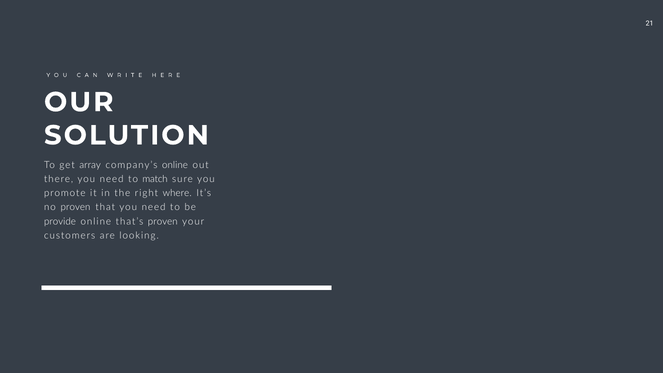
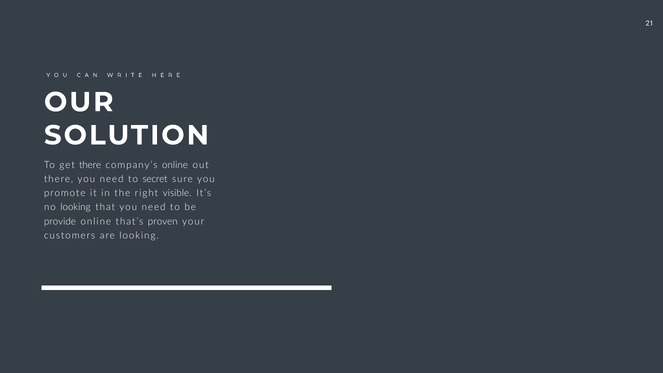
get array: array -> there
match: match -> secret
where: where -> visible
no proven: proven -> looking
